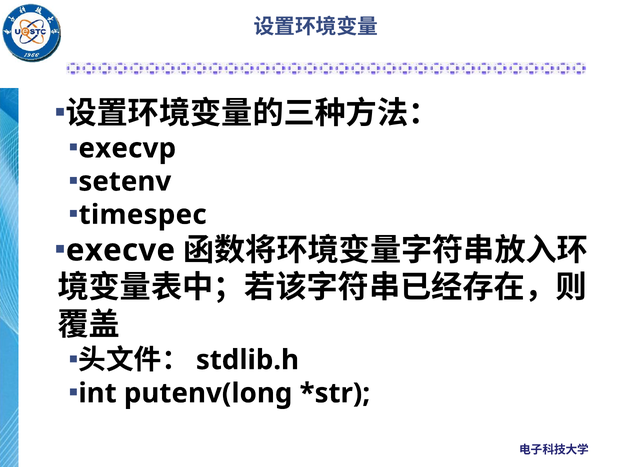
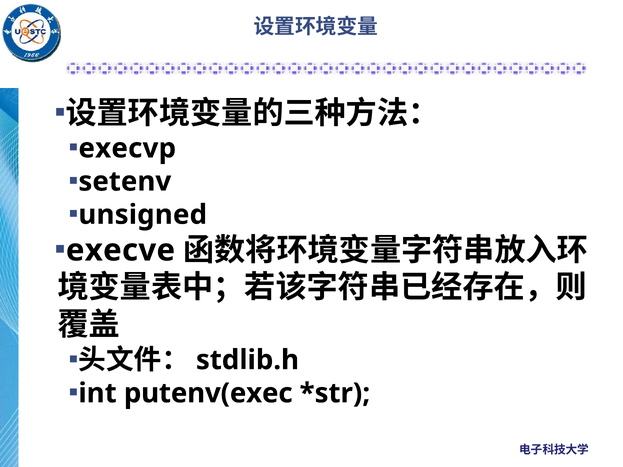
timespec: timespec -> unsigned
putenv(long: putenv(long -> putenv(exec
